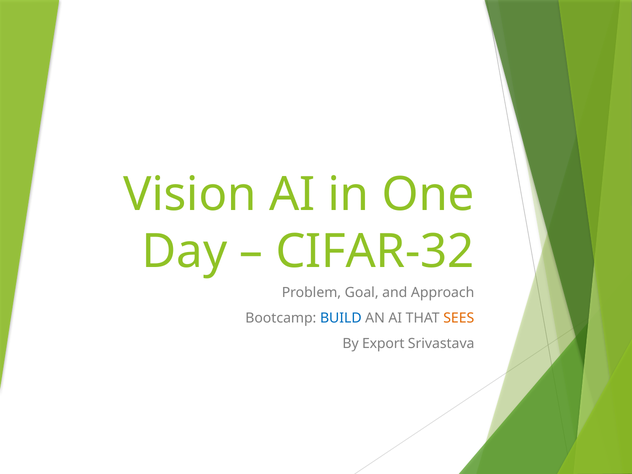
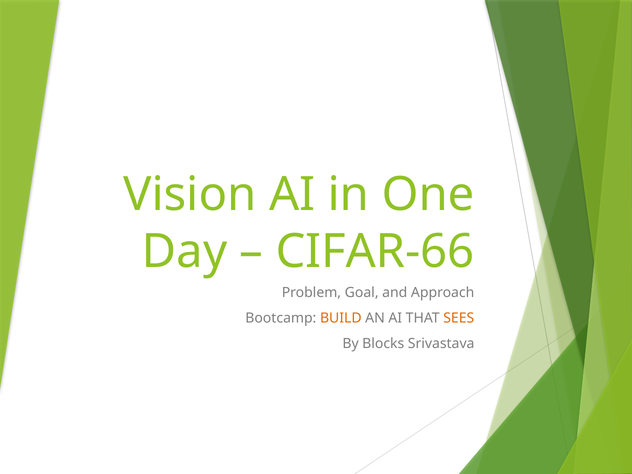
CIFAR-32: CIFAR-32 -> CIFAR-66
BUILD colour: blue -> orange
Export: Export -> Blocks
